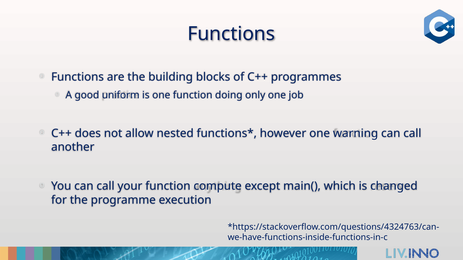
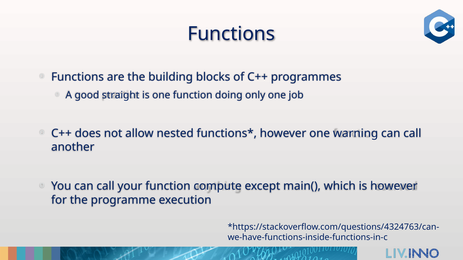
uniform: uniform -> straight
is changed: changed -> however
